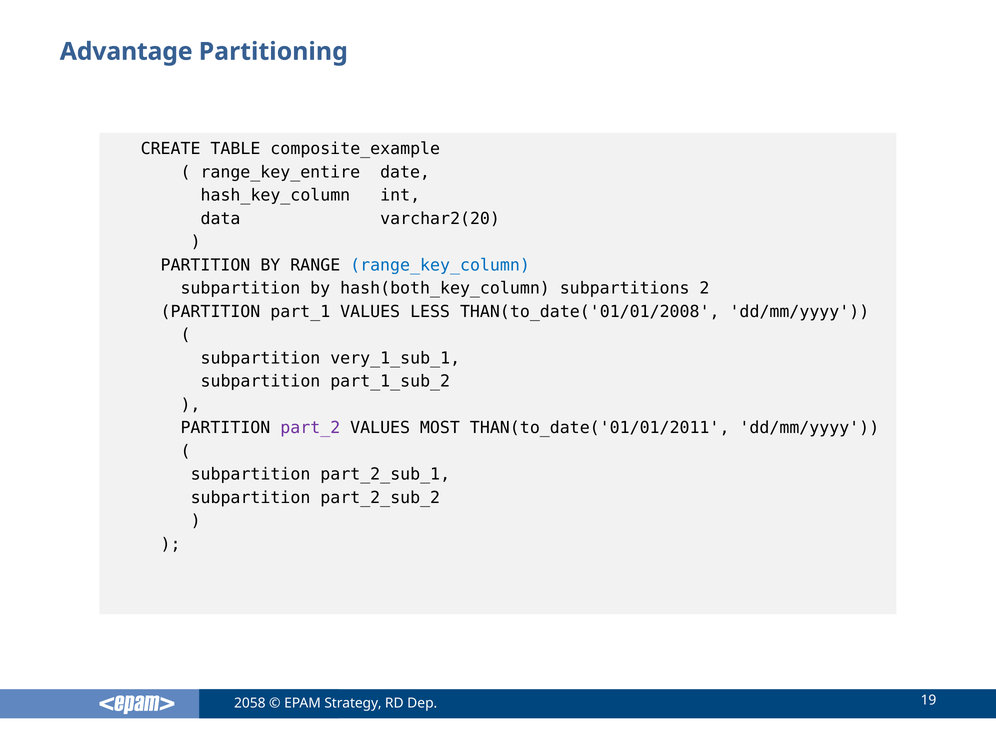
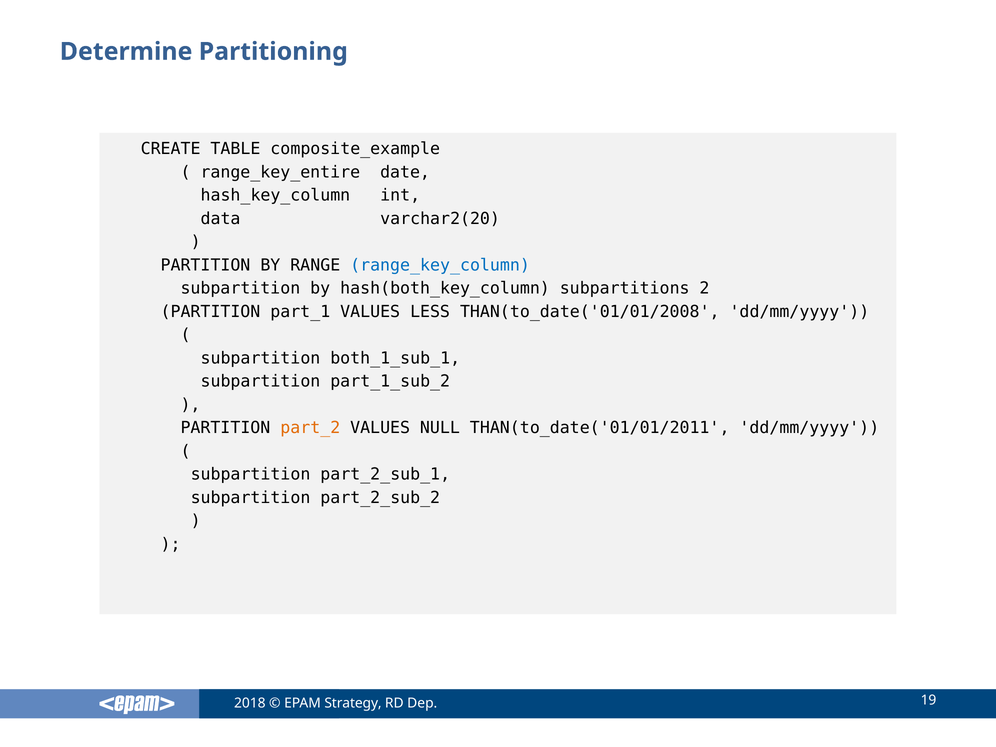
Advantage: Advantage -> Determine
very_1_sub_1: very_1_sub_1 -> both_1_sub_1
part_2 colour: purple -> orange
MOST: MOST -> NULL
2058: 2058 -> 2018
